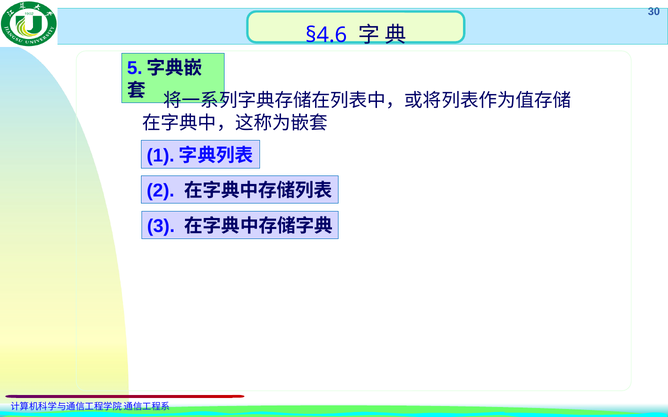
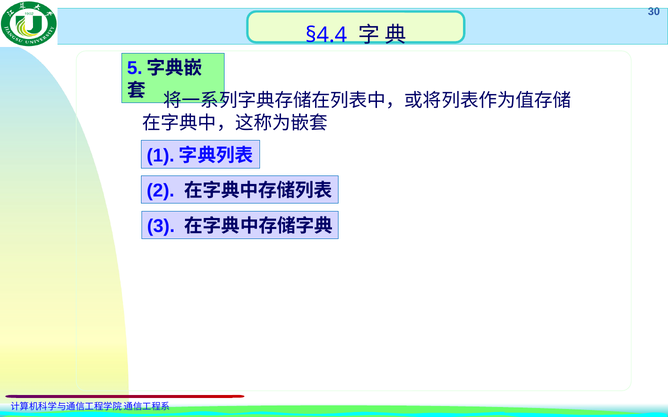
§4.6: §4.6 -> §4.4
